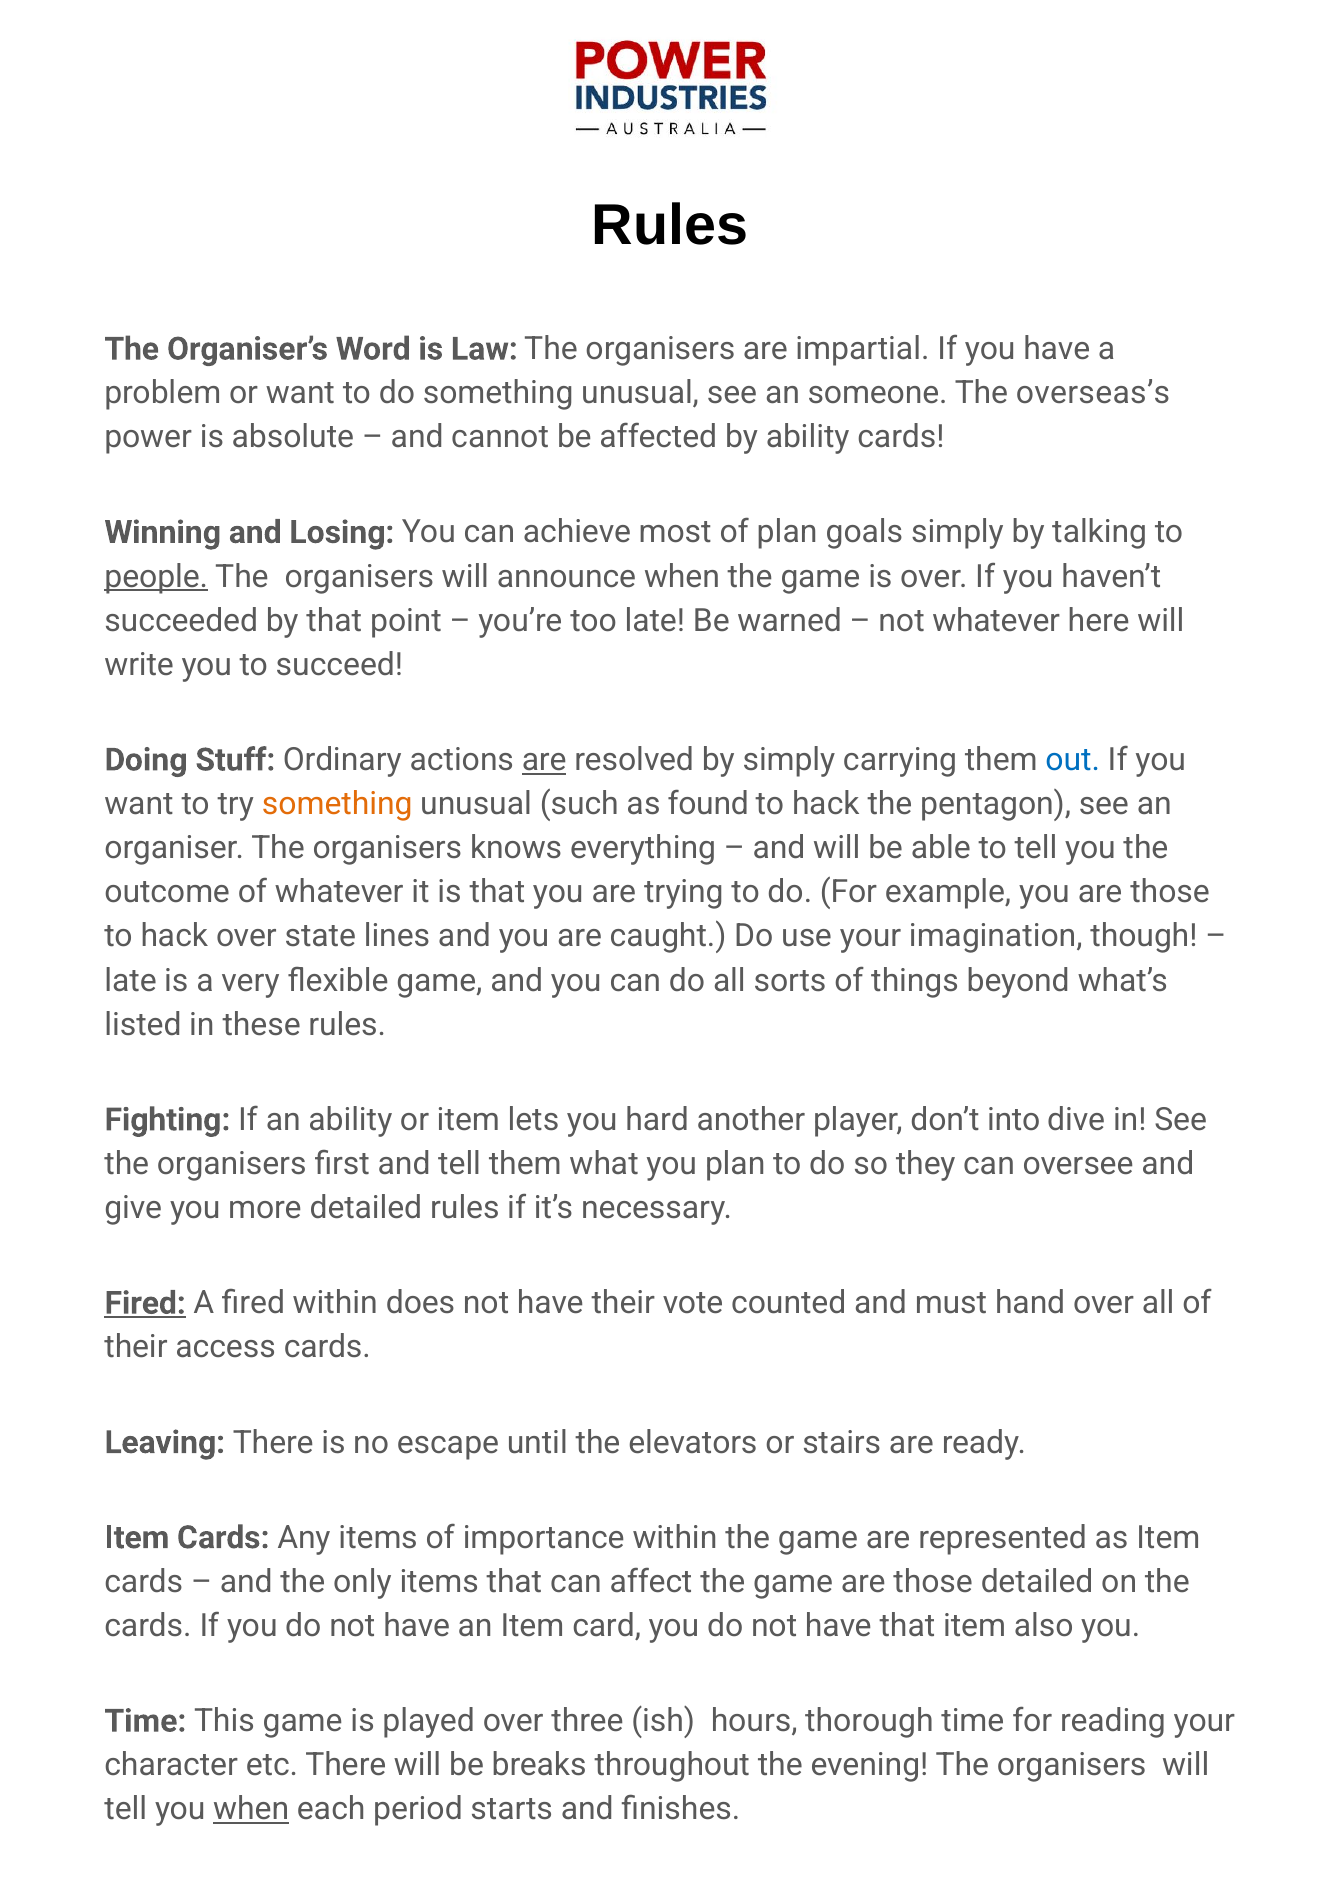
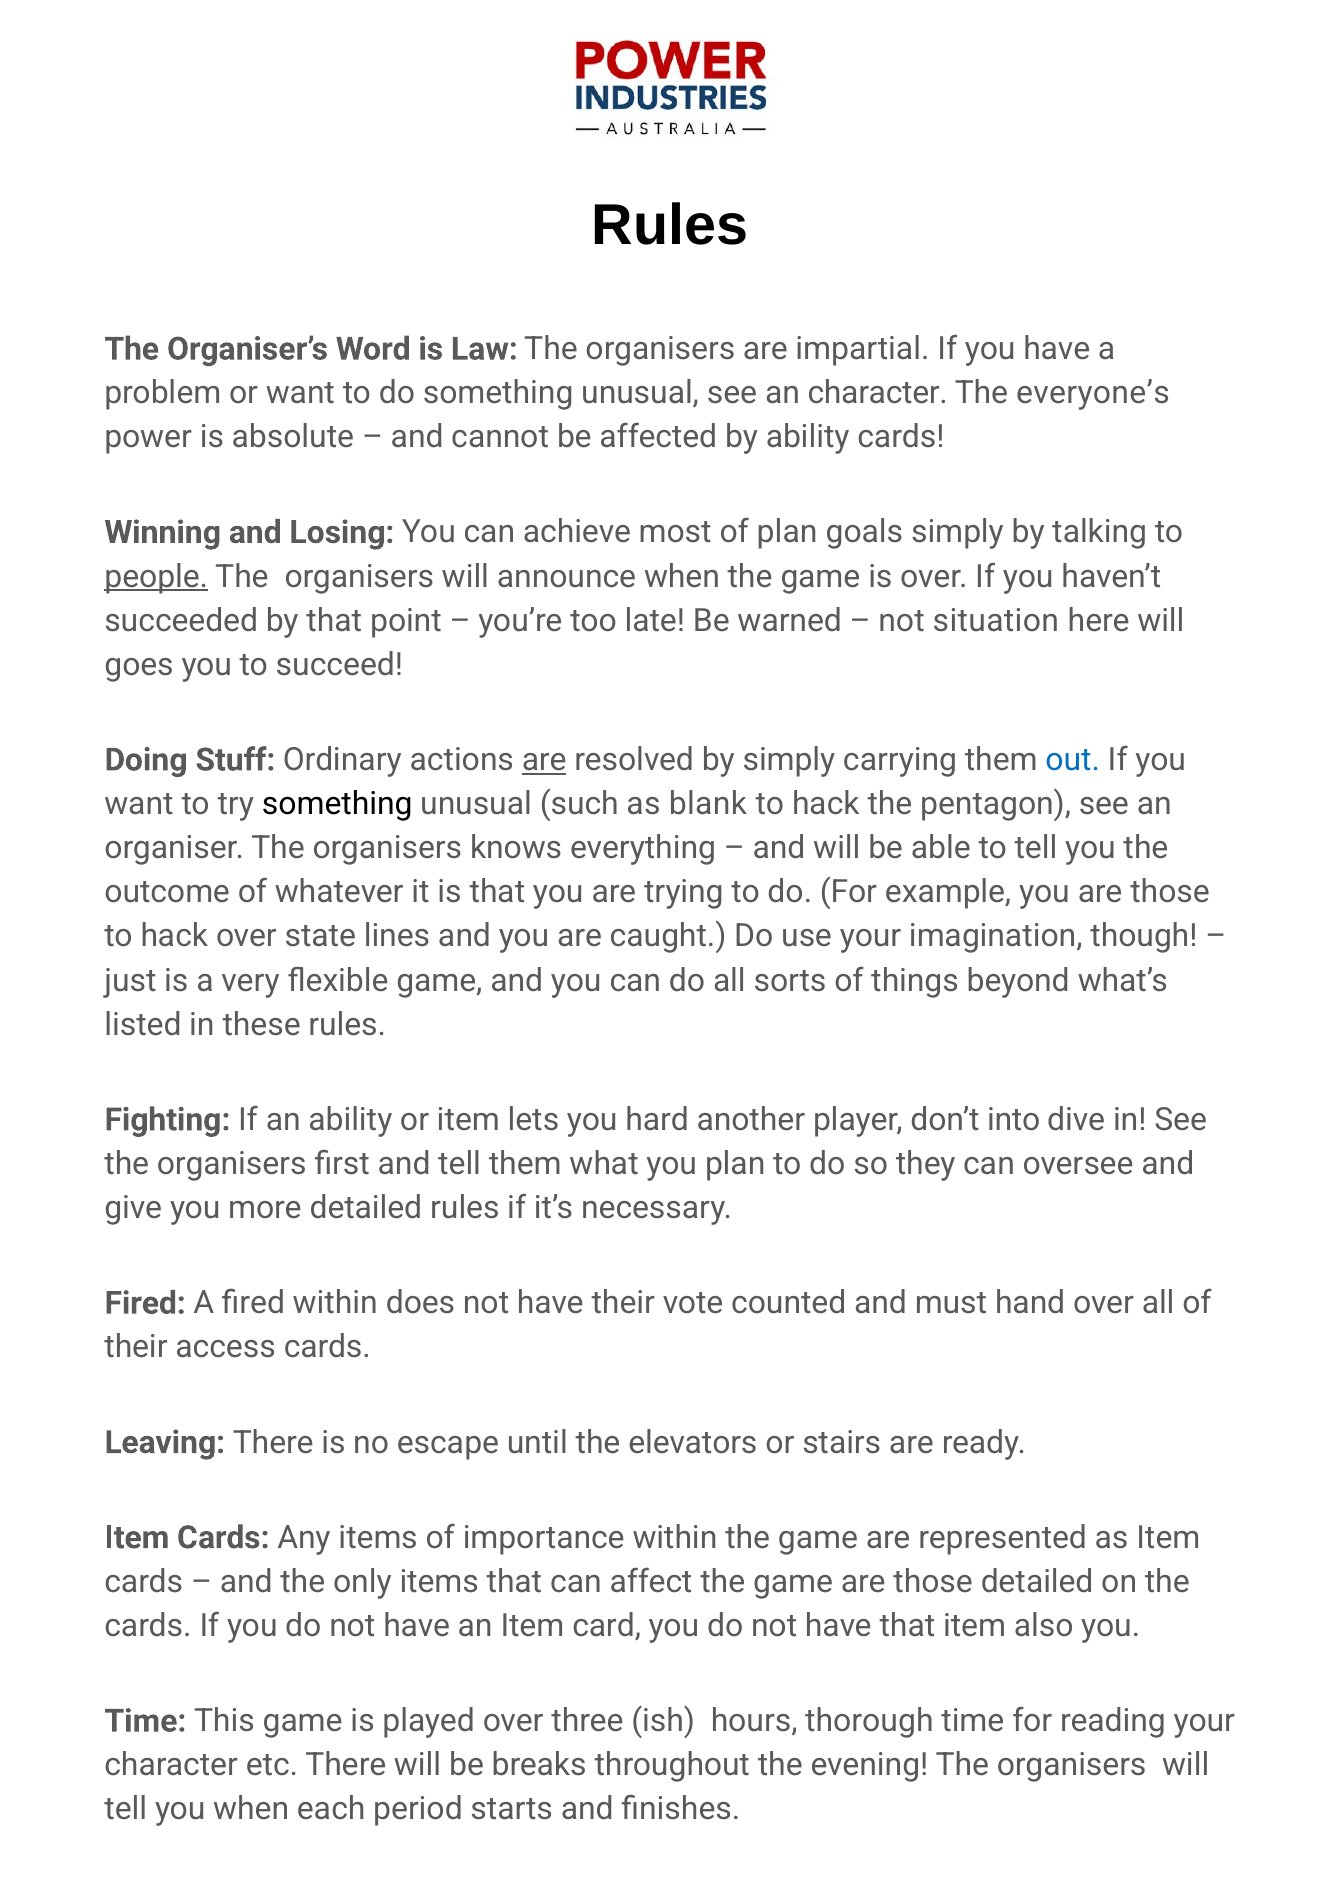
an someone: someone -> character
overseas’s: overseas’s -> everyone’s
not whatever: whatever -> situation
write: write -> goes
something at (337, 804) colour: orange -> black
found: found -> blank
late at (131, 980): late -> just
Fired at (145, 1303) underline: present -> none
when at (251, 1809) underline: present -> none
